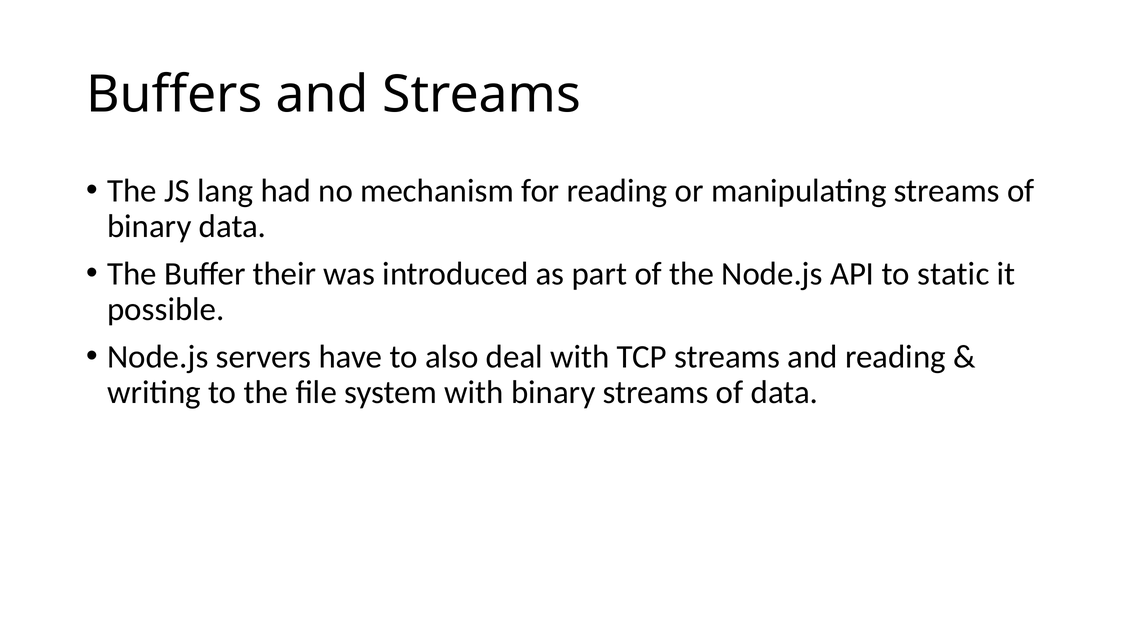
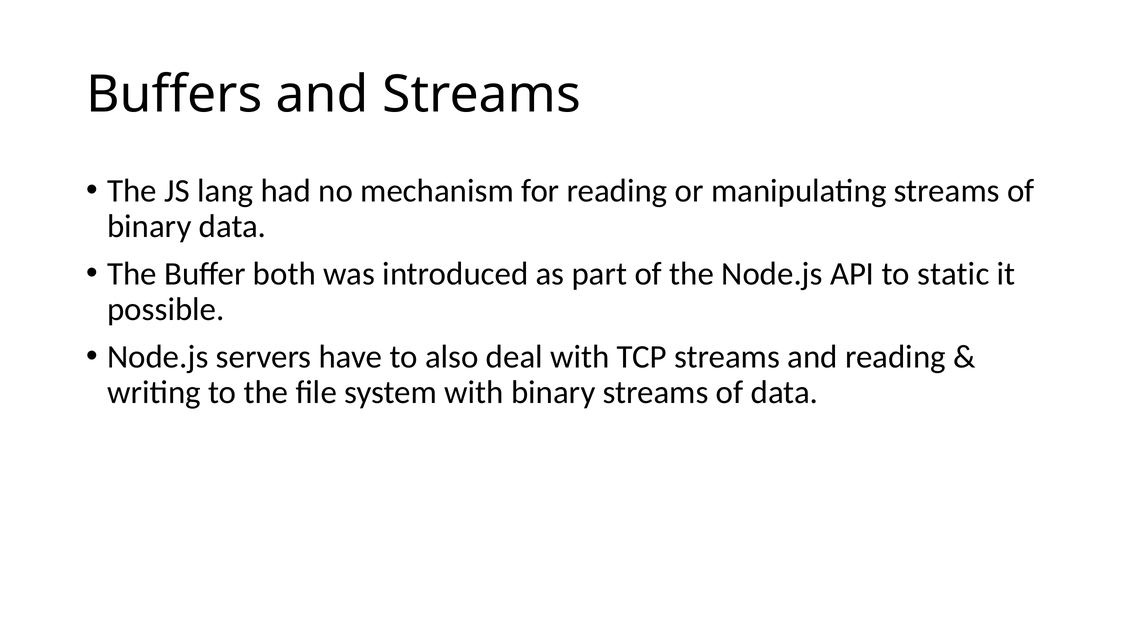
their: their -> both
